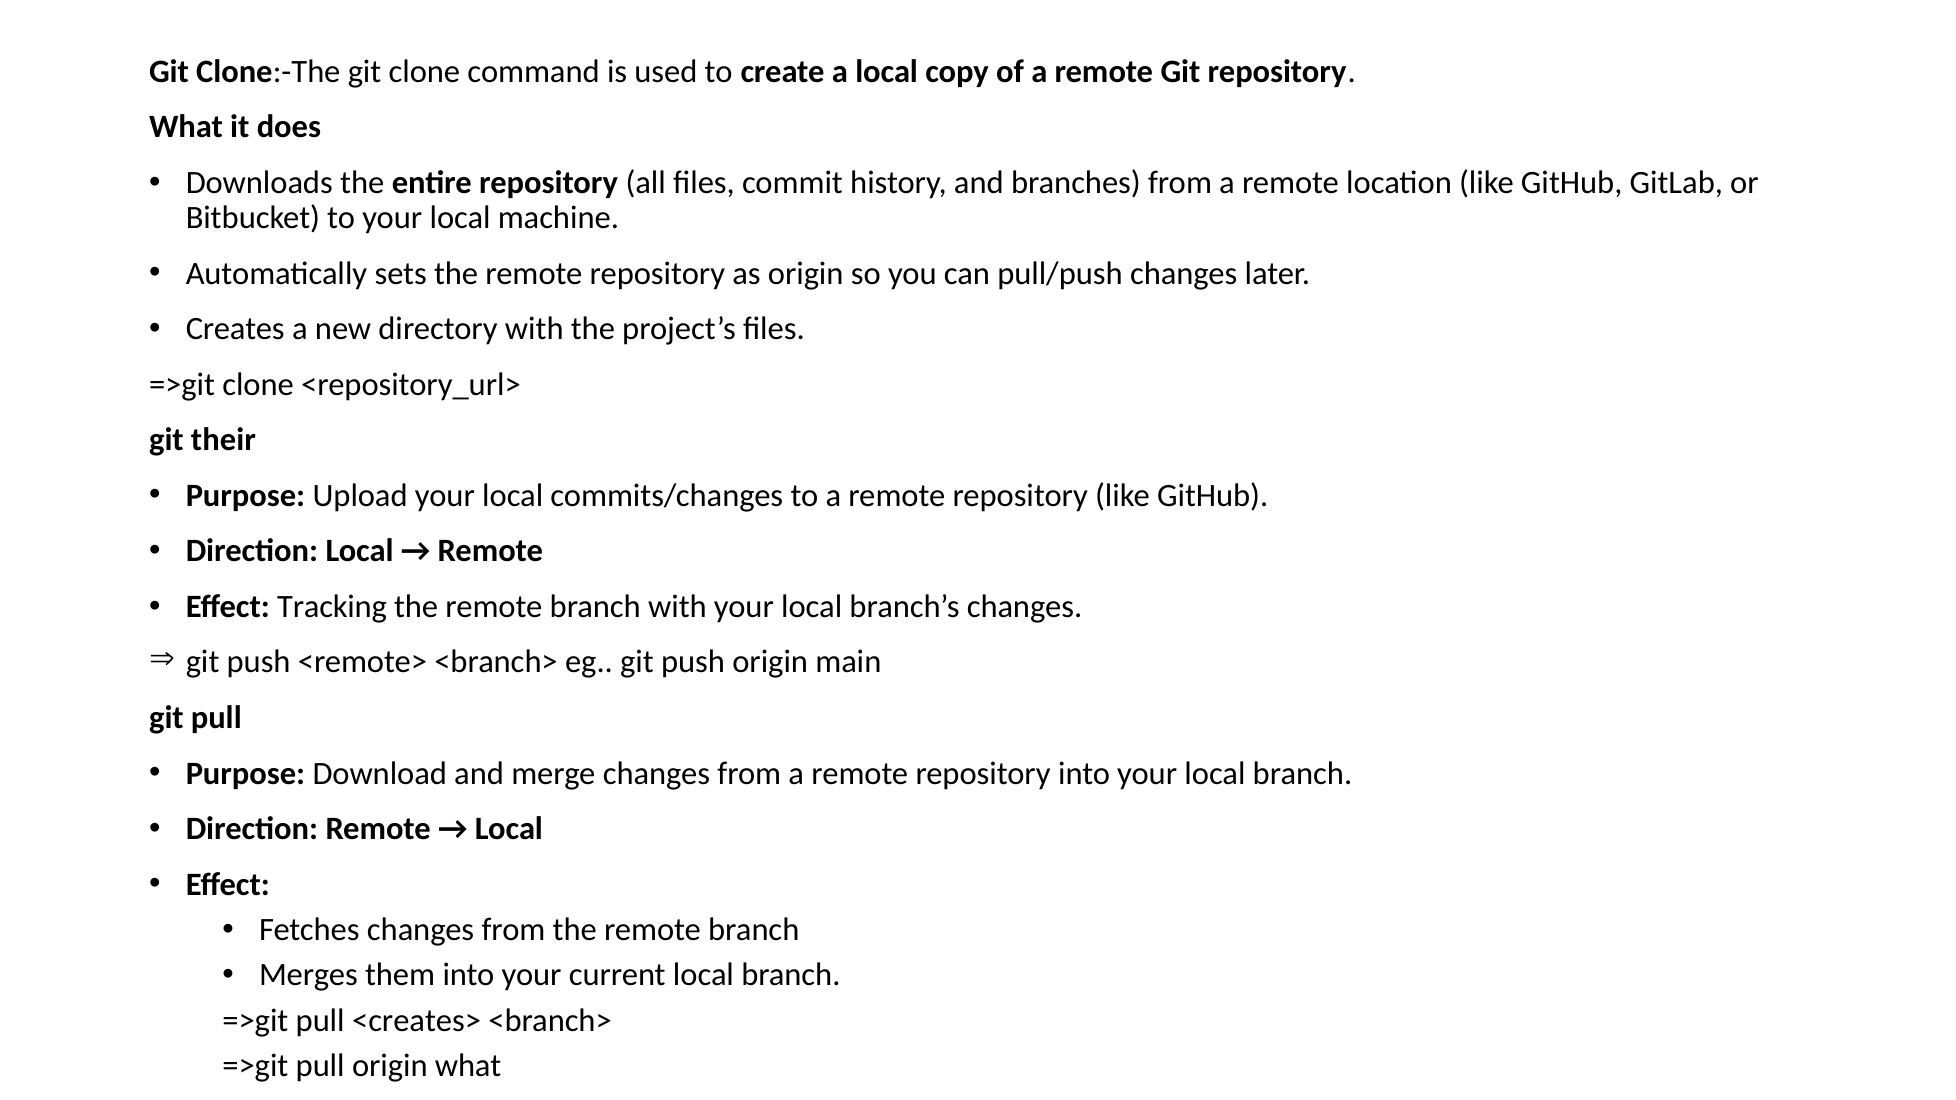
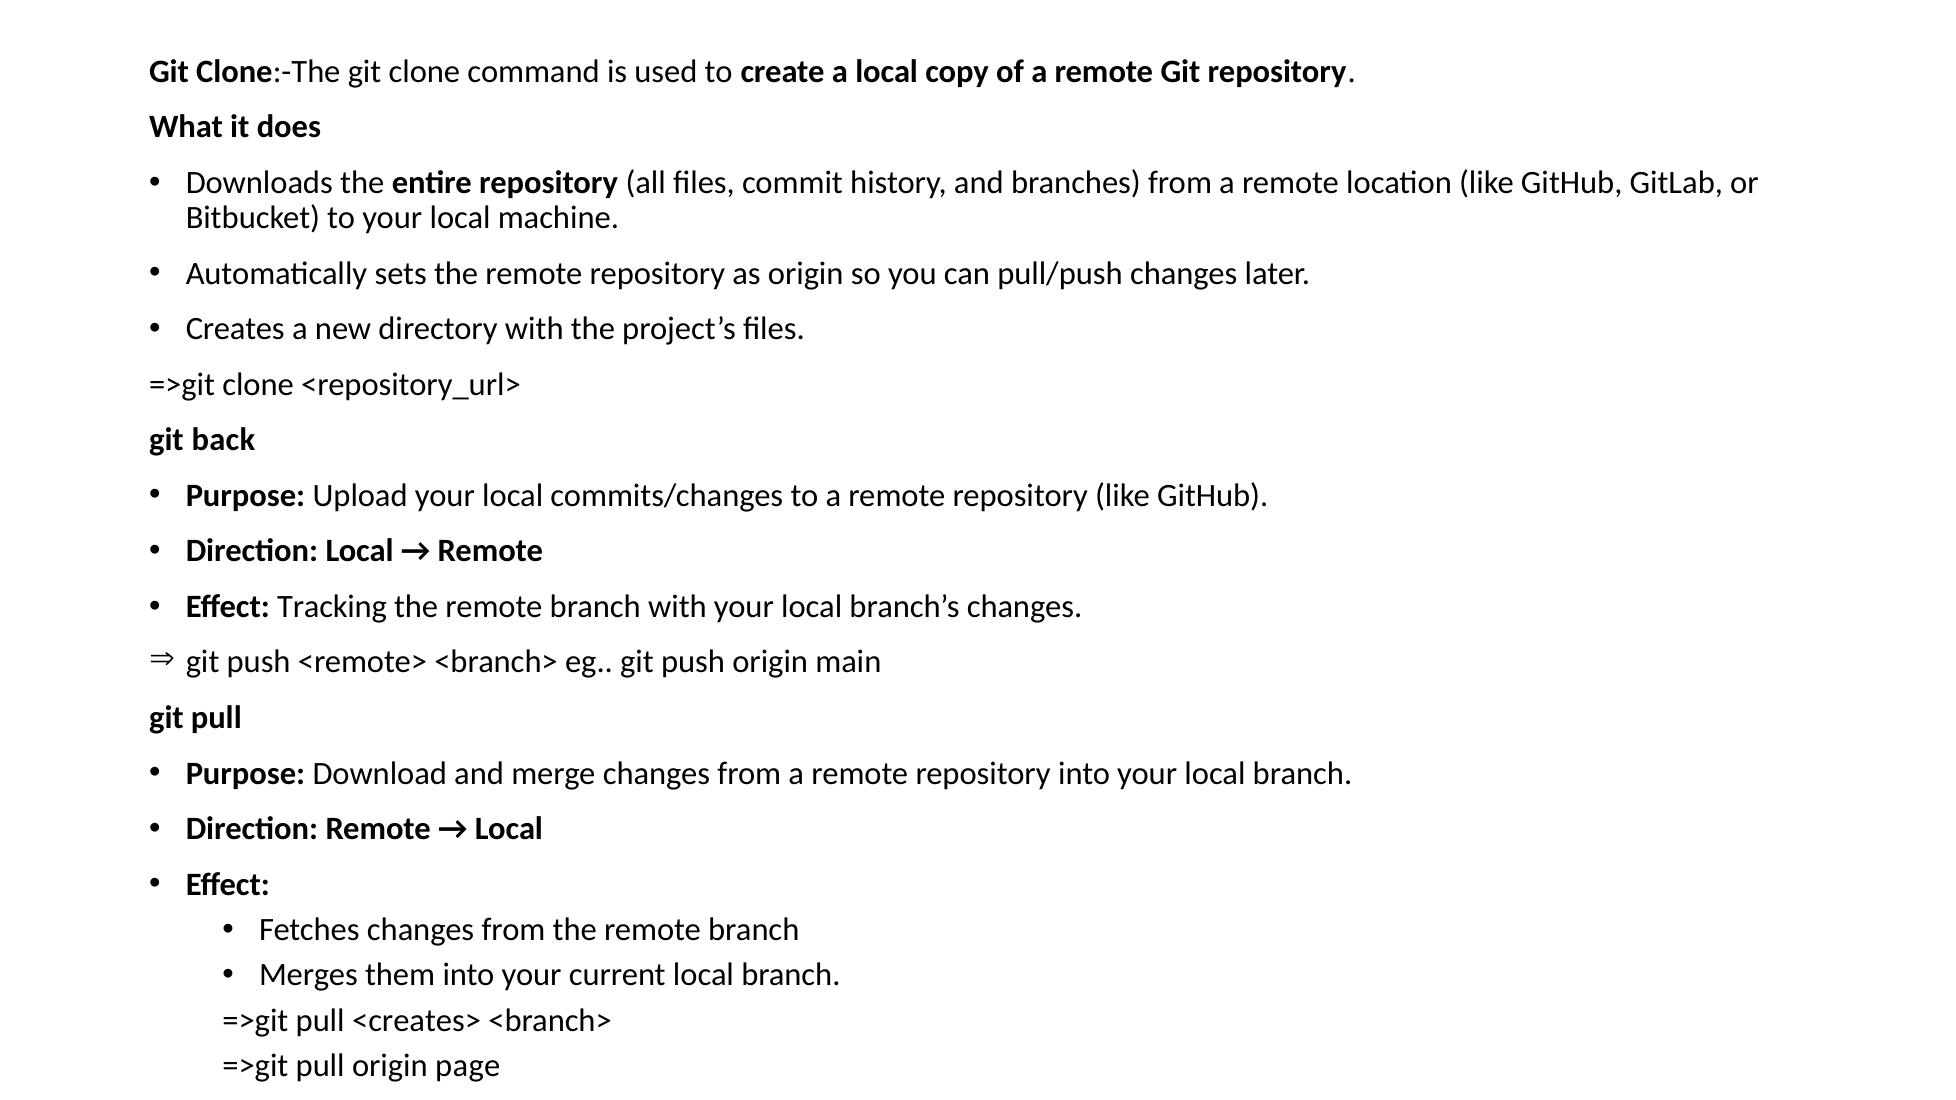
their: their -> back
origin what: what -> page
